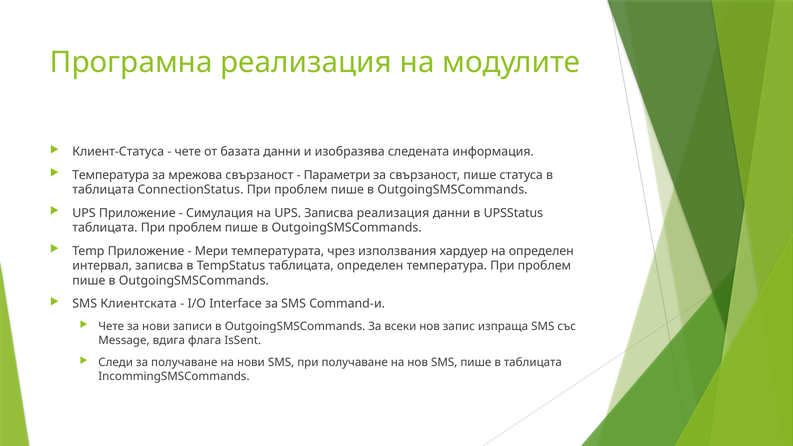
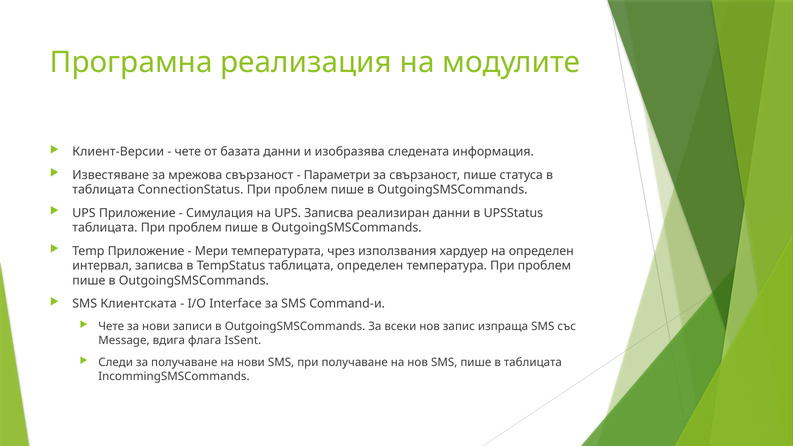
Клиент-Статуса: Клиент-Статуса -> Клиент-Версии
Температура at (111, 175): Температура -> Известяване
Записва реализация: реализация -> реализиран
